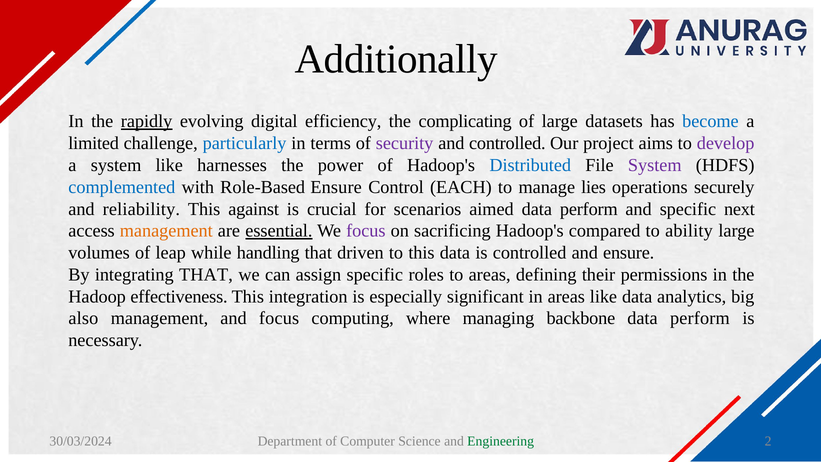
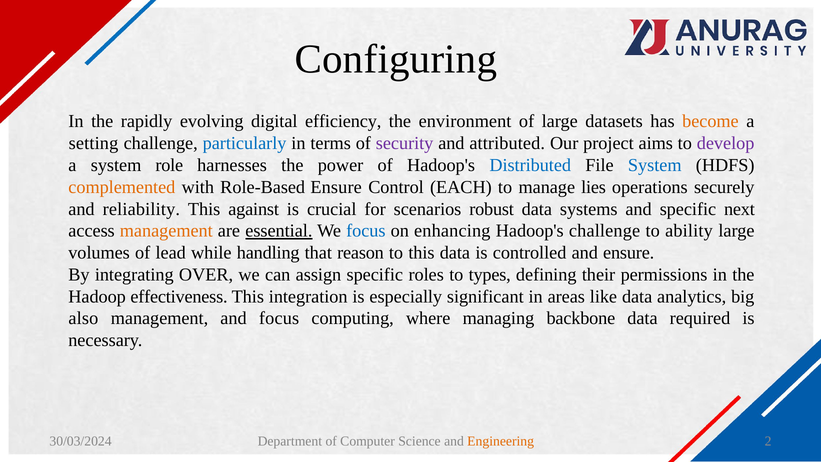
Additionally: Additionally -> Configuring
rapidly underline: present -> none
complicating: complicating -> environment
become colour: blue -> orange
limited: limited -> setting
and controlled: controlled -> attributed
system like: like -> role
System at (655, 165) colour: purple -> blue
complemented colour: blue -> orange
aimed: aimed -> robust
perform at (589, 209): perform -> systems
focus at (366, 231) colour: purple -> blue
sacrificing: sacrificing -> enhancing
Hadoop's compared: compared -> challenge
leap: leap -> lead
driven: driven -> reason
integrating THAT: THAT -> OVER
to areas: areas -> types
perform at (700, 318): perform -> required
Engineering colour: green -> orange
